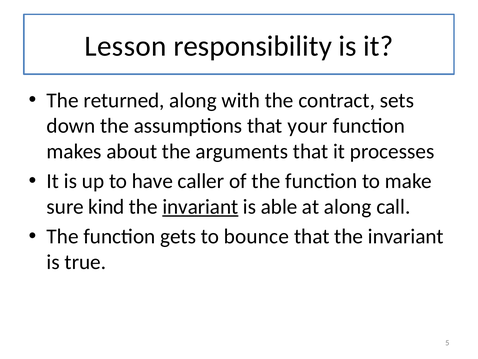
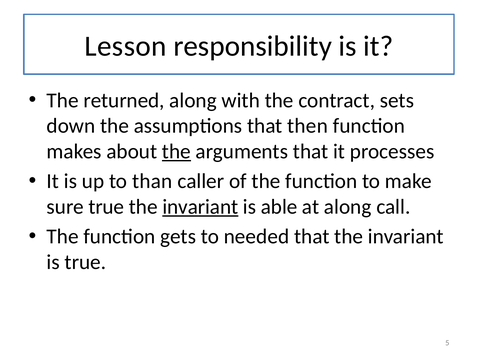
your: your -> then
the at (176, 151) underline: none -> present
have: have -> than
sure kind: kind -> true
bounce: bounce -> needed
